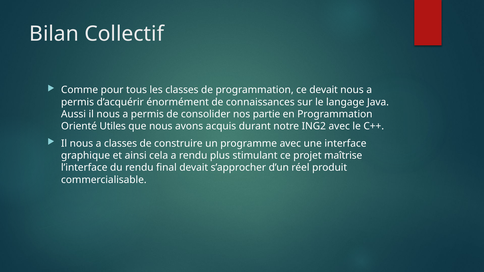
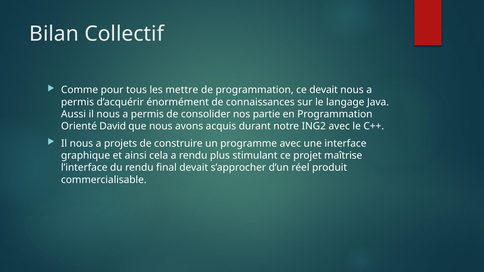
les classes: classes -> mettre
Utiles: Utiles -> David
a classes: classes -> projets
